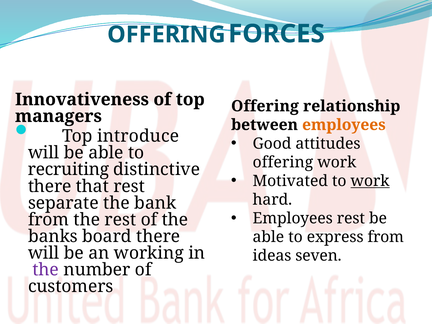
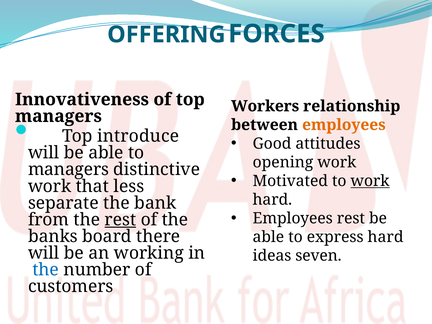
Offering at (265, 106): Offering -> Workers
offering at (283, 162): offering -> opening
recruiting at (68, 170): recruiting -> managers
there at (50, 186): there -> work
that rest: rest -> less
rest at (120, 220) underline: none -> present
express from: from -> hard
the at (46, 270) colour: purple -> blue
